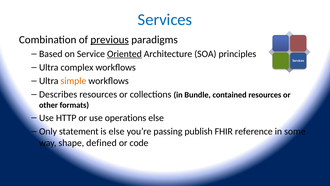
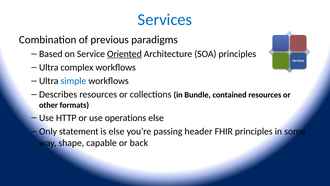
previous underline: present -> none
simple colour: orange -> blue
publish: publish -> header
FHIR reference: reference -> principles
defined: defined -> capable
code: code -> back
